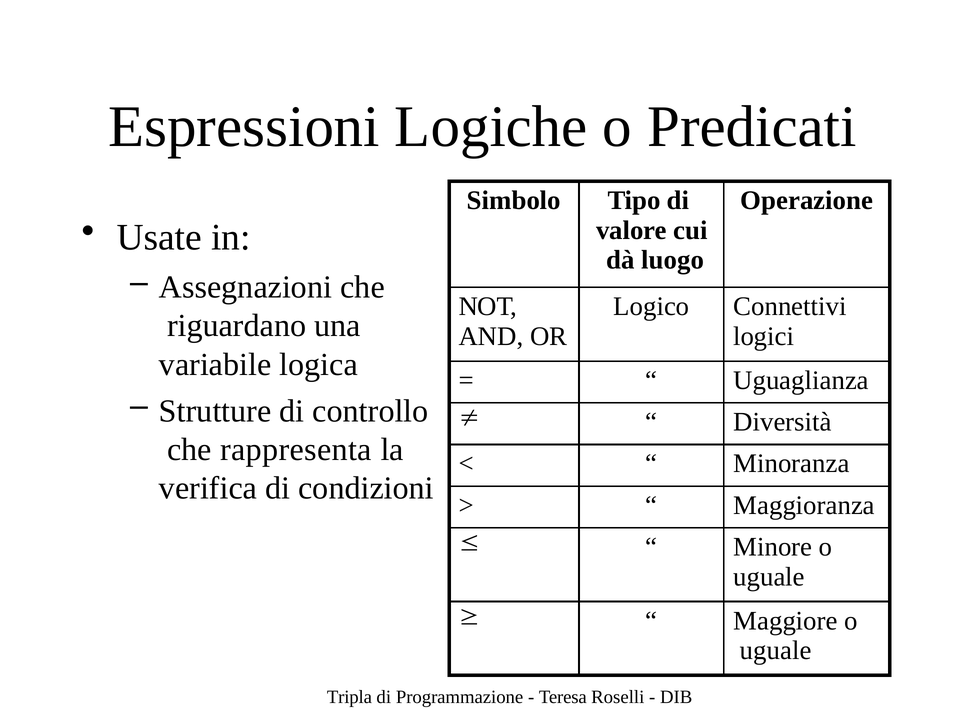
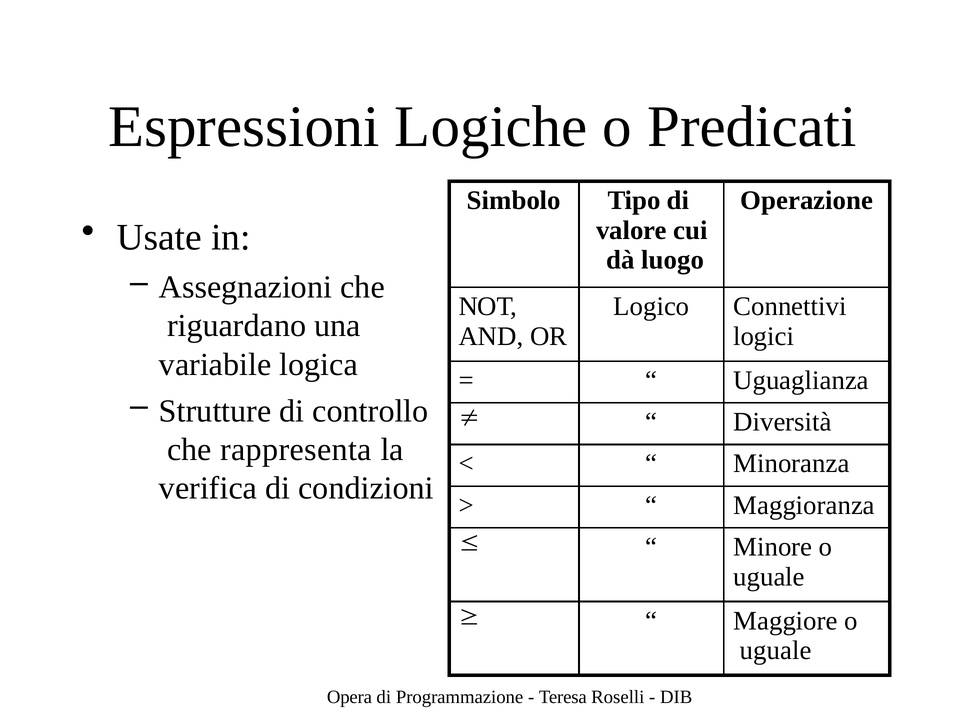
Tripla: Tripla -> Opera
